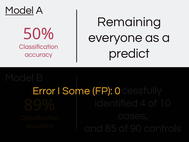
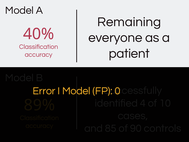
Model at (19, 10) underline: present -> none
50%: 50% -> 40%
predict: predict -> patient
I Some: Some -> Model
